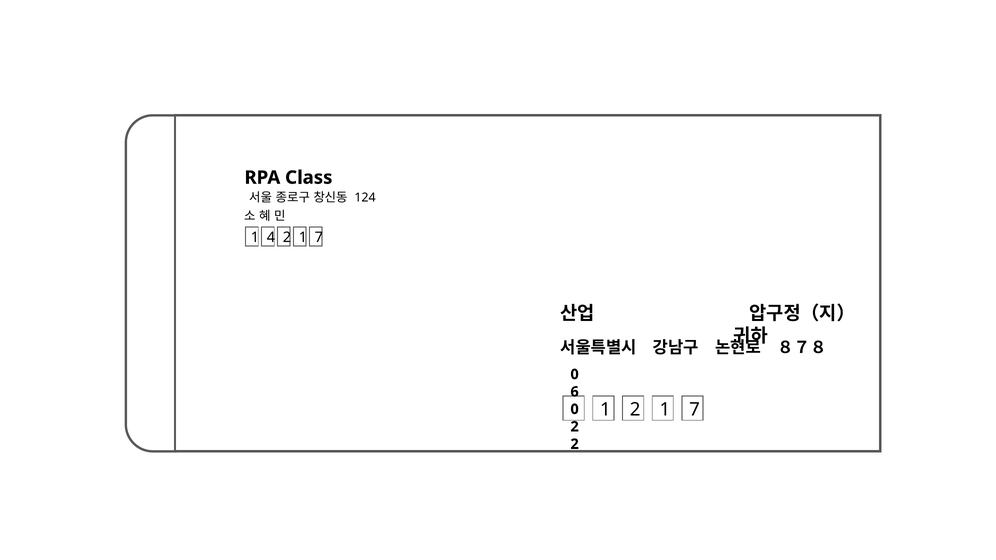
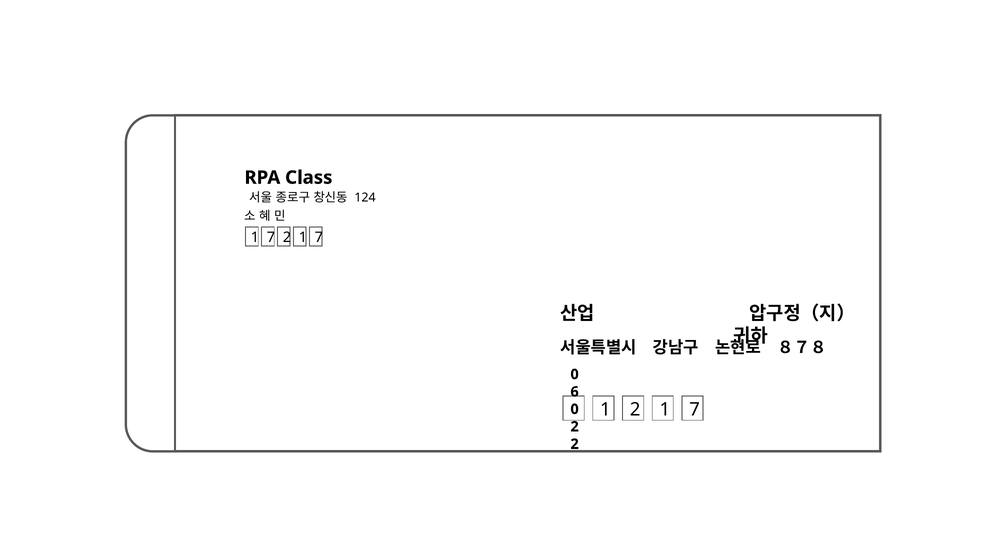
4 at (271, 238): 4 -> 7
